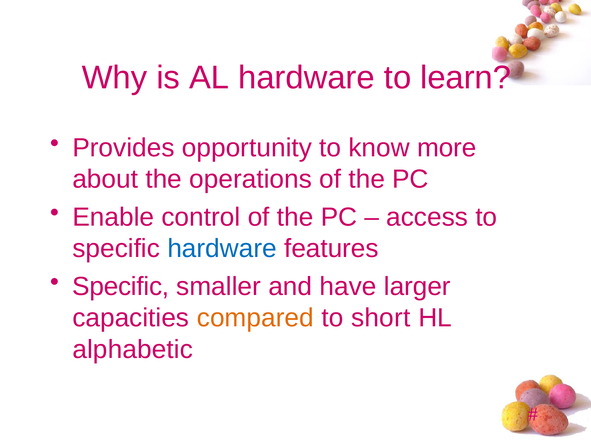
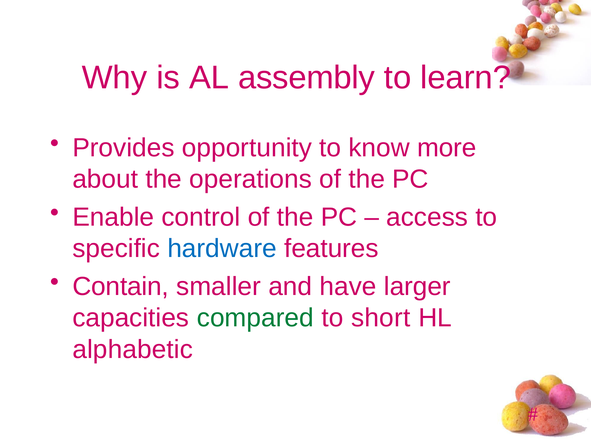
AL hardware: hardware -> assembly
Specific at (121, 287): Specific -> Contain
compared colour: orange -> green
